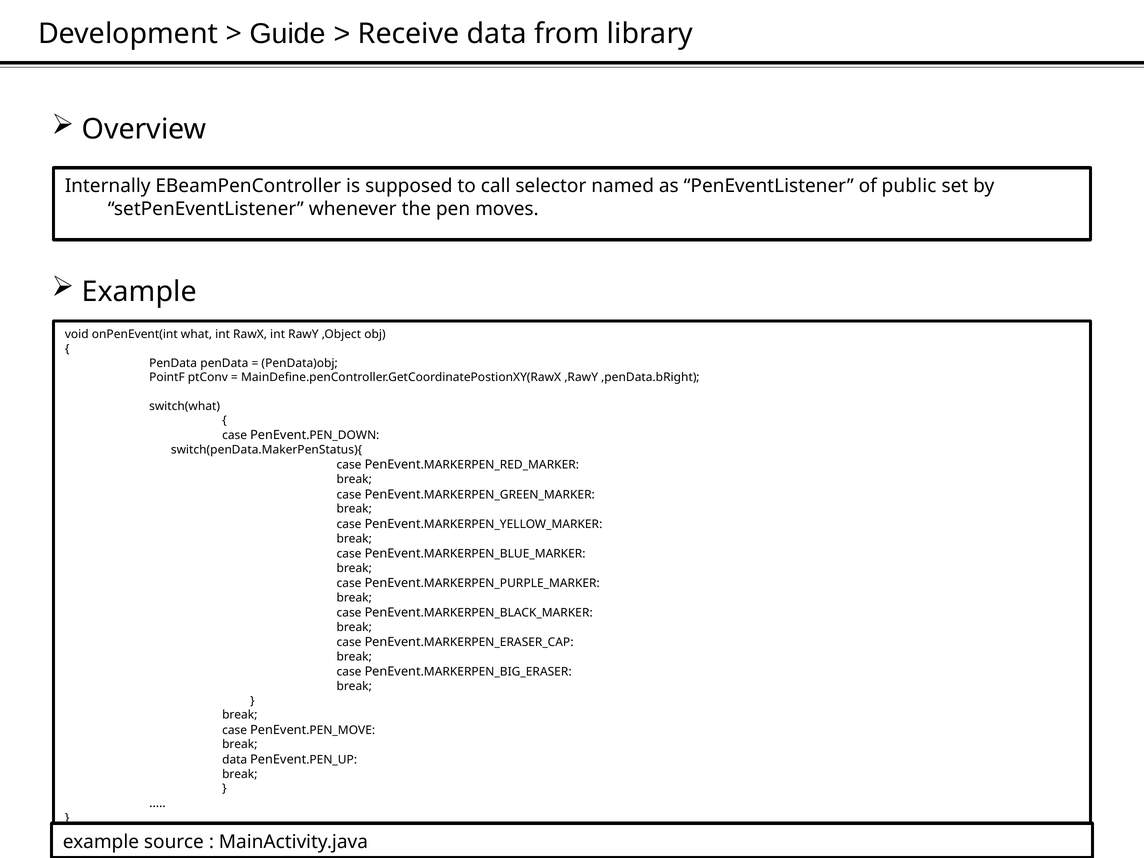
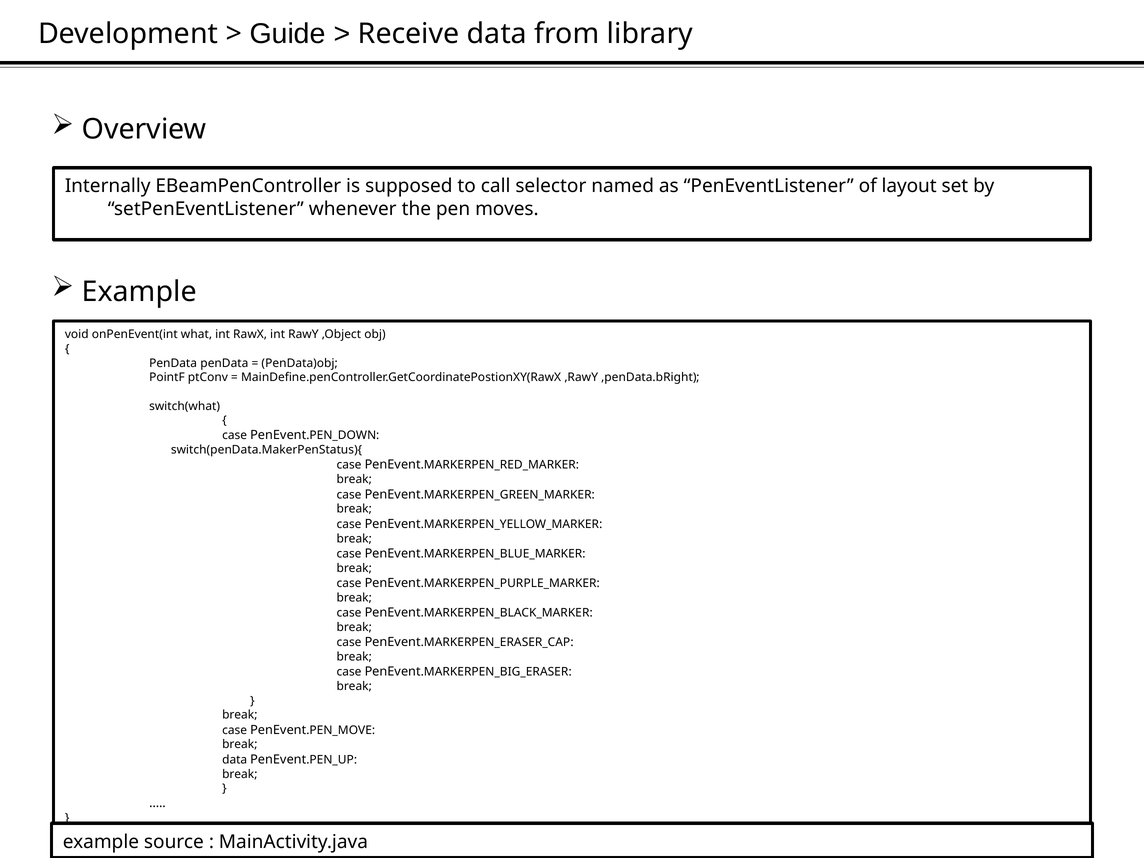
public: public -> layout
